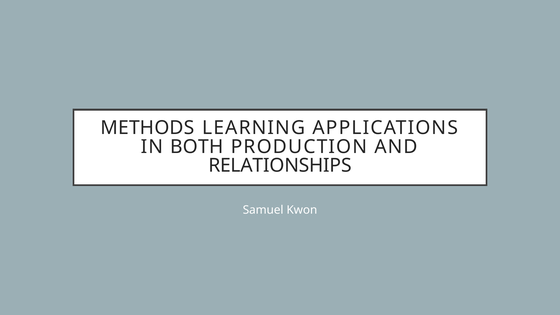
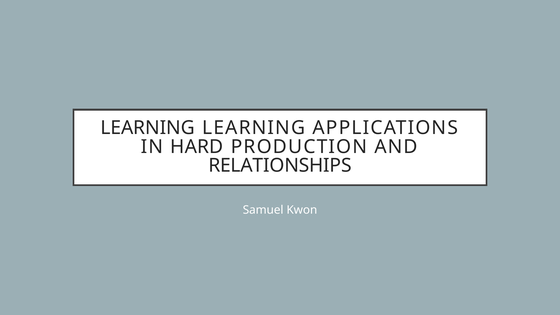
METHODS at (147, 128): METHODS -> LEARNING
BOTH: BOTH -> HARD
